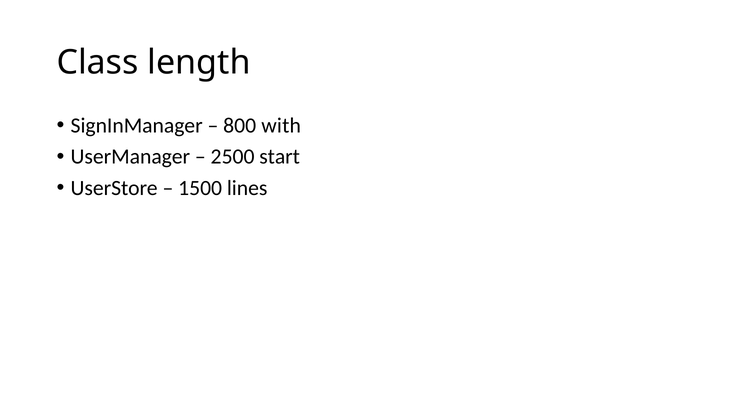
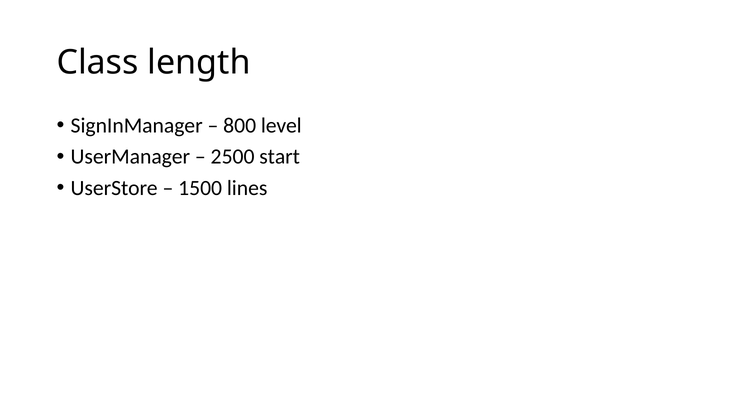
with: with -> level
